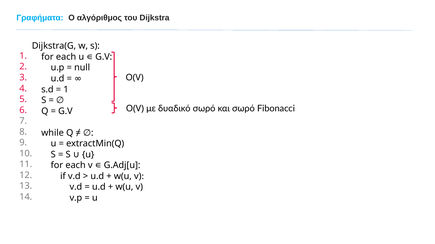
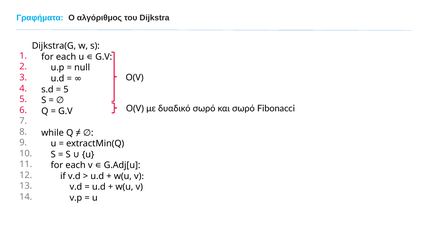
1 at (66, 90): 1 -> 5
